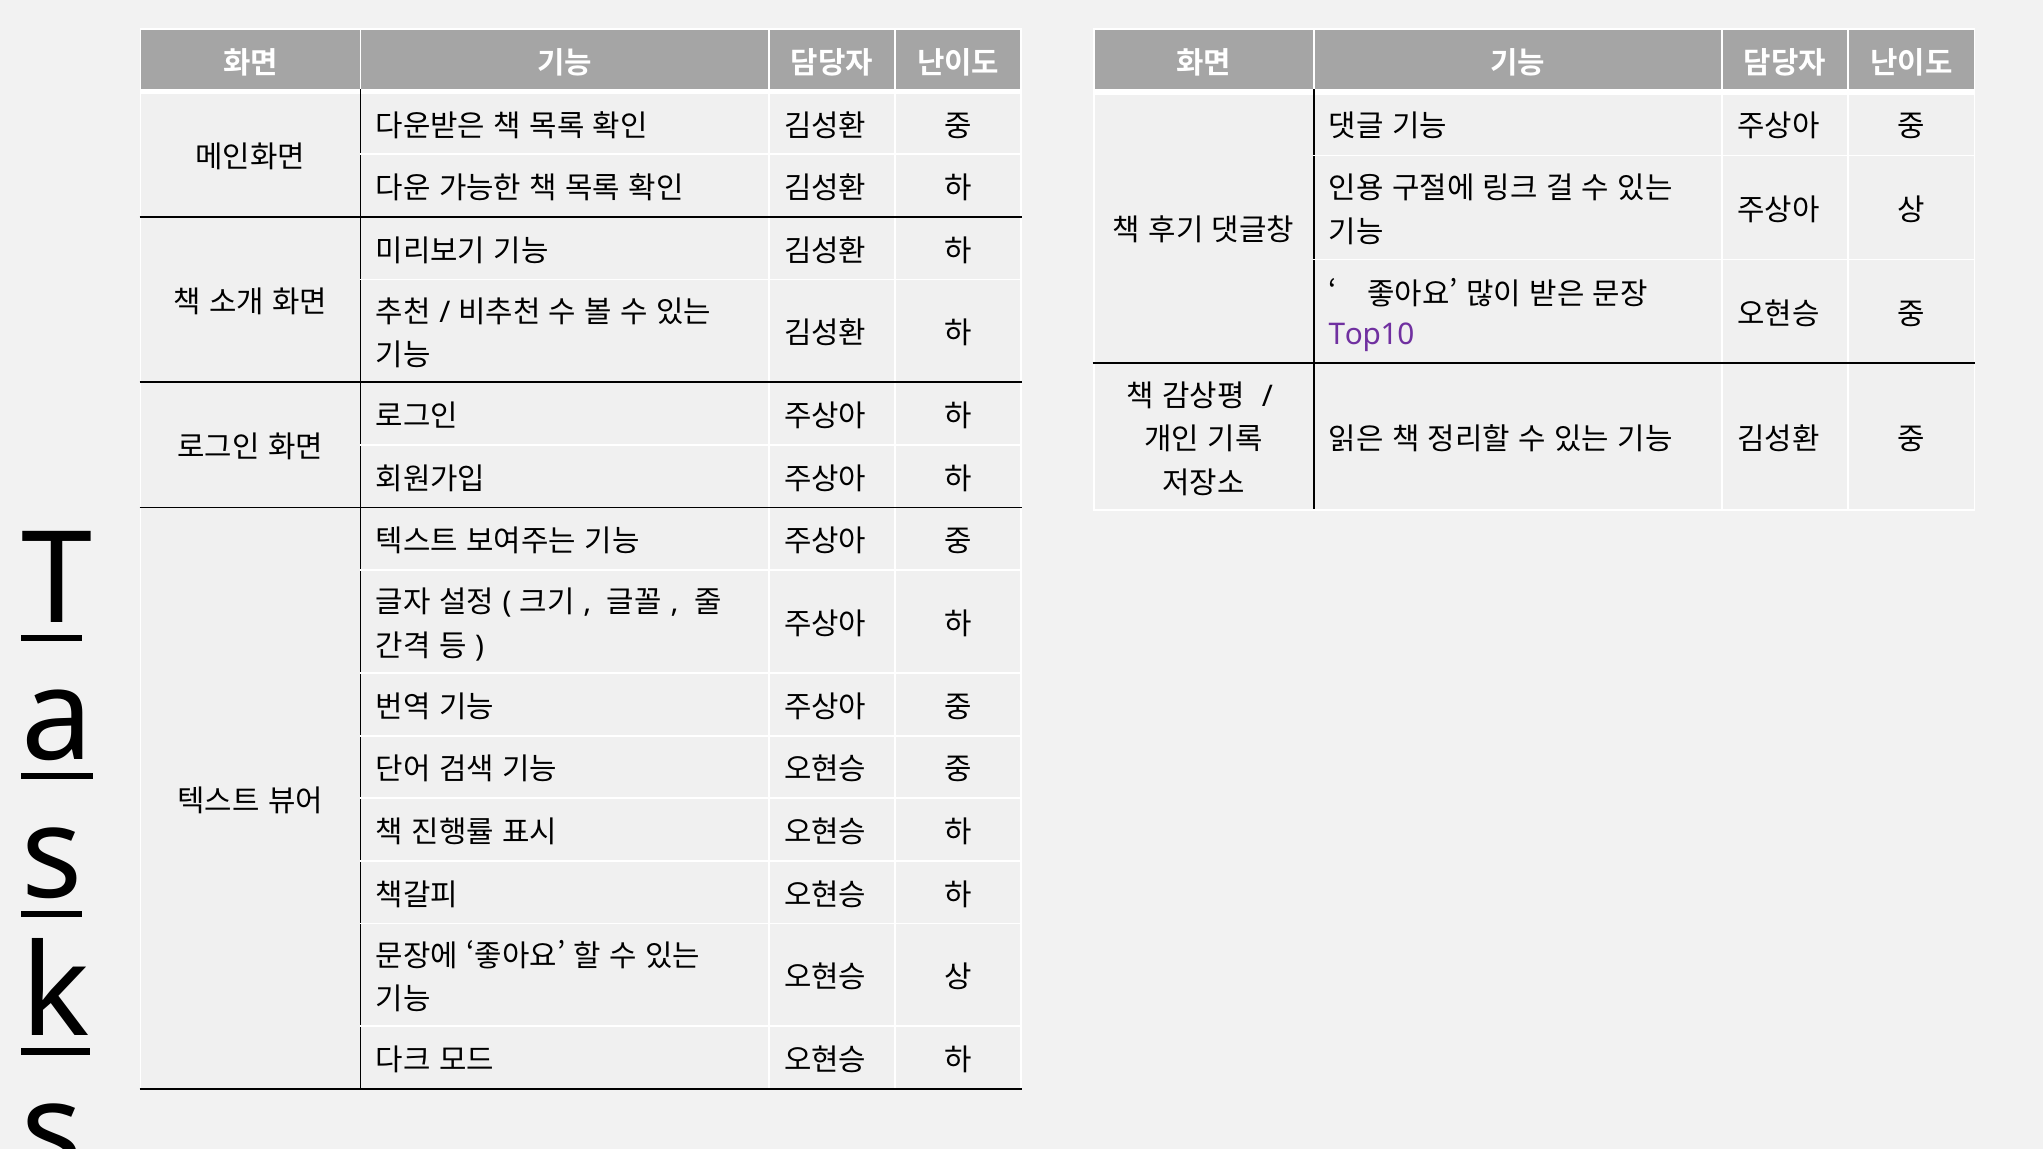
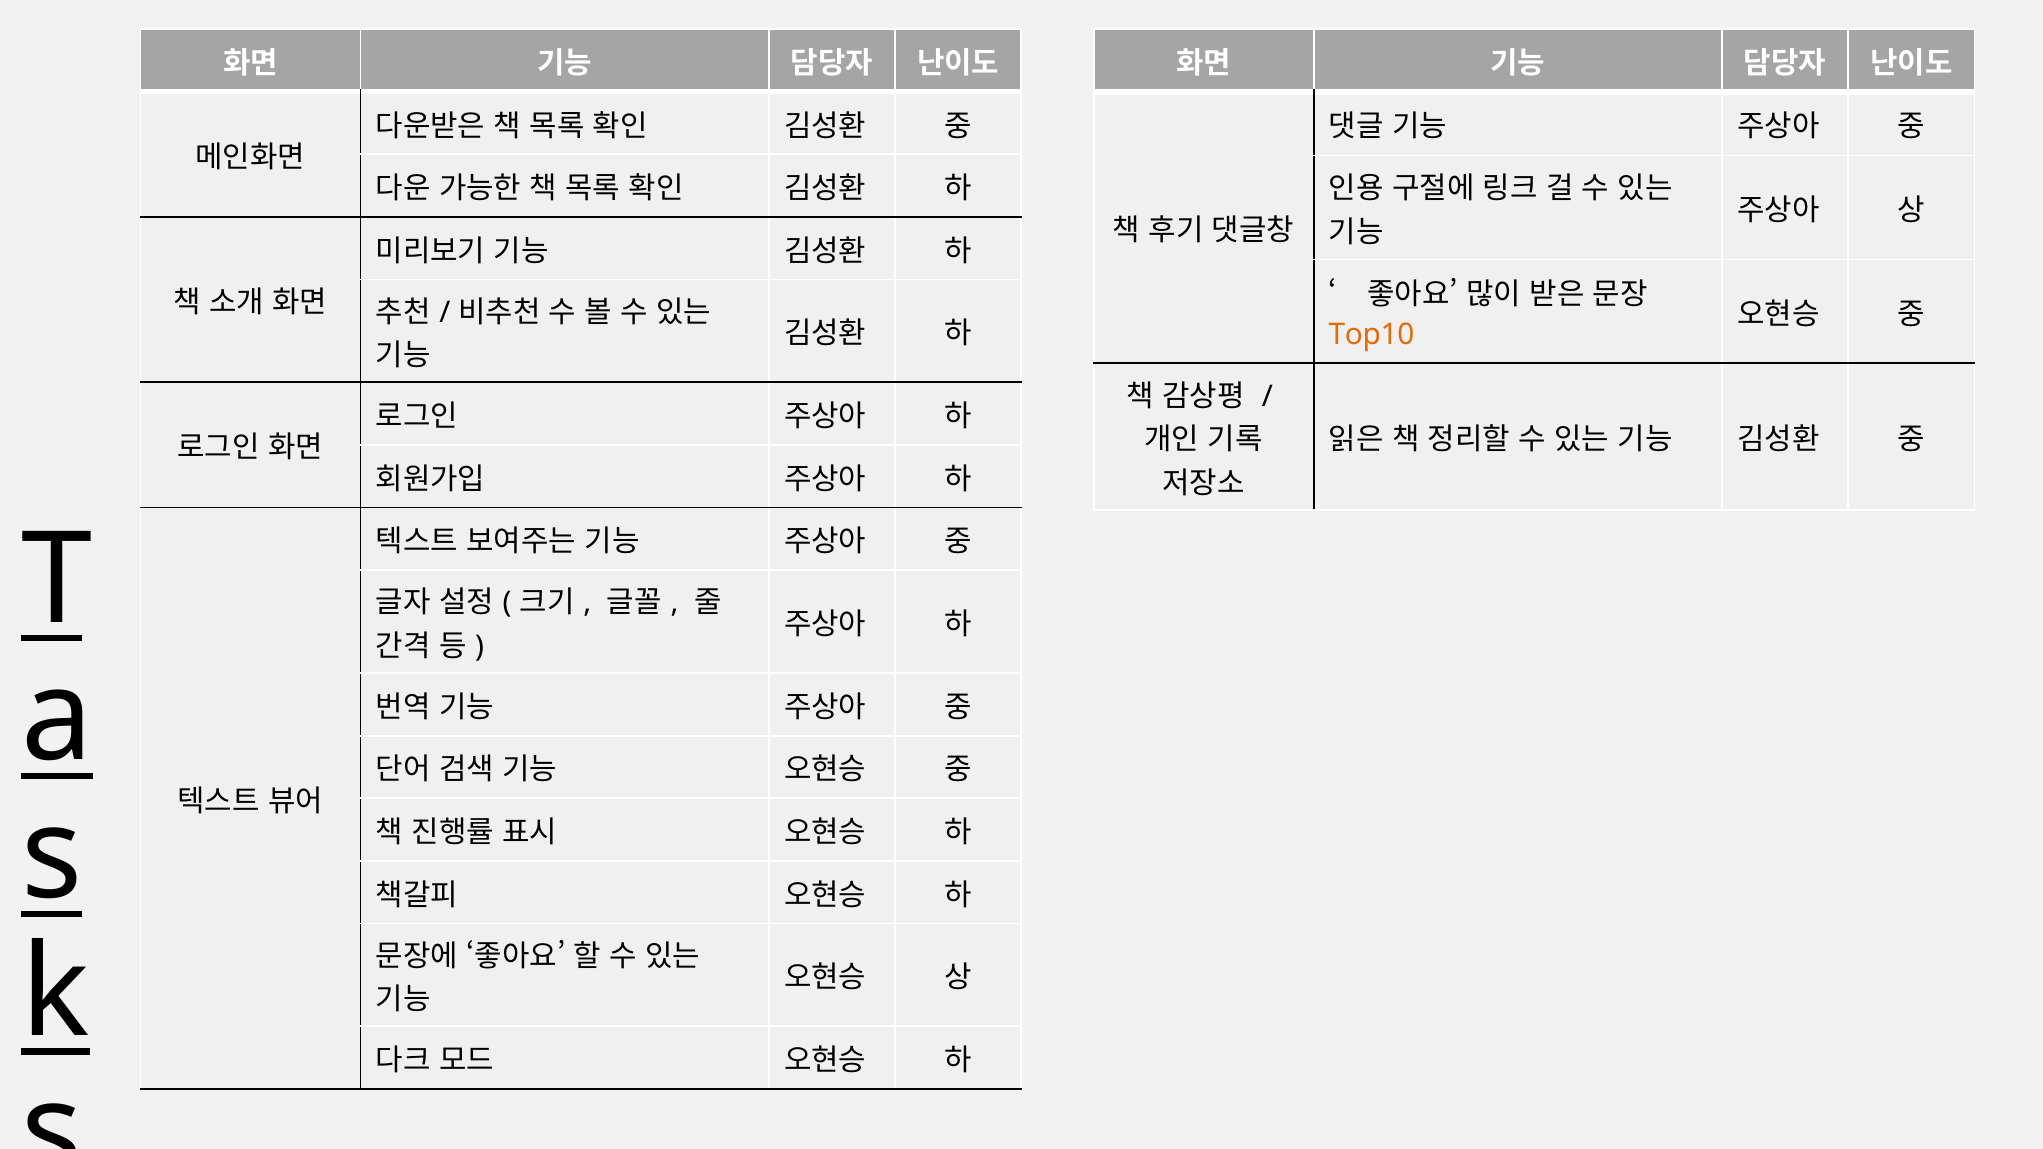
Top10 colour: purple -> orange
